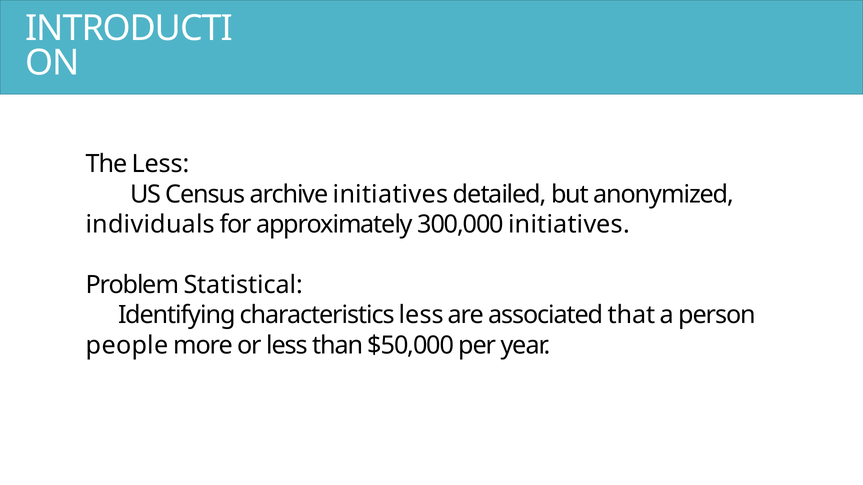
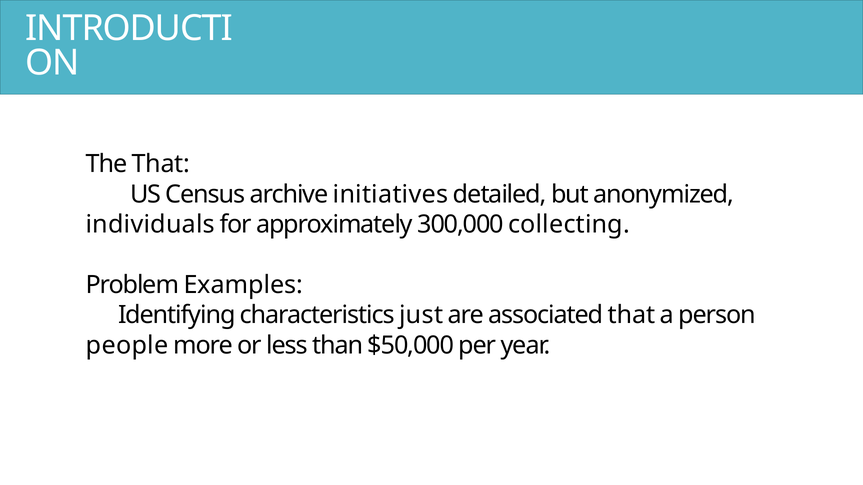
The Less: Less -> That
300,000 initiatives: initiatives -> collecting
Statistical: Statistical -> Examples
characteristics less: less -> just
